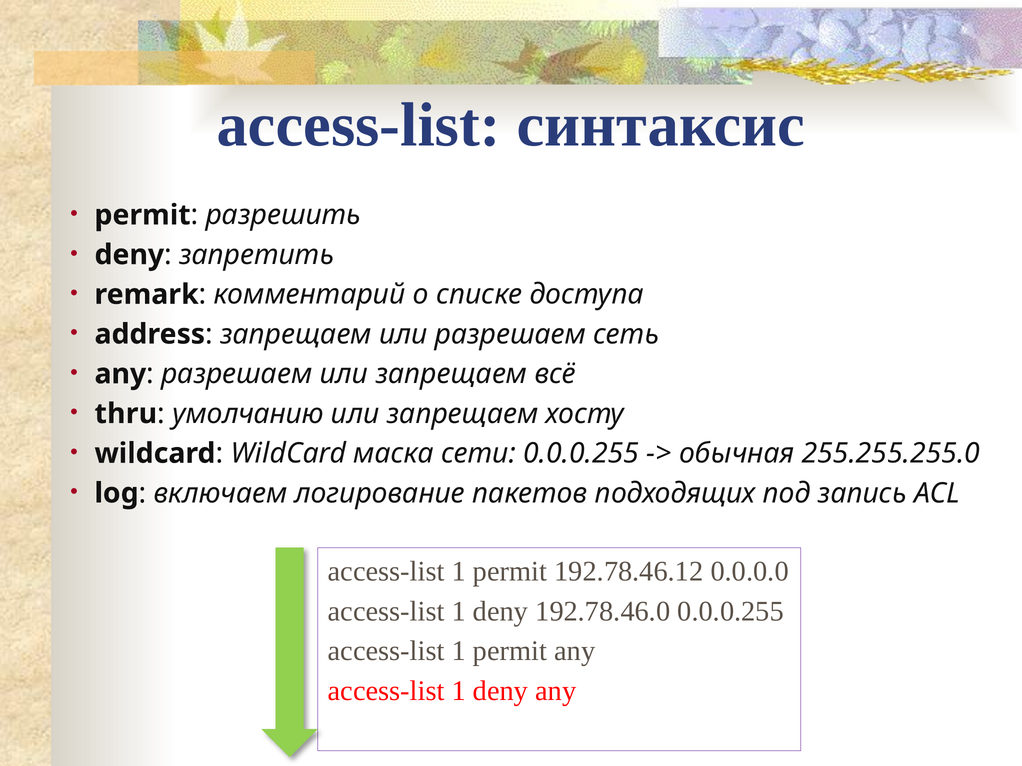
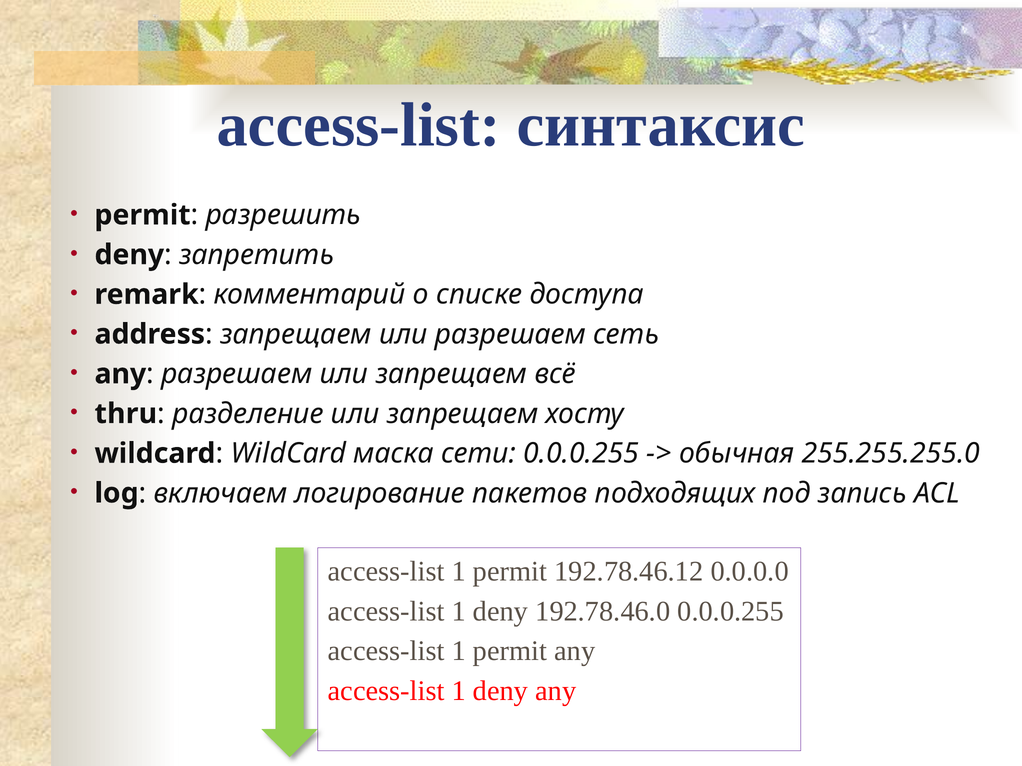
умолчанию: умолчанию -> разделение
